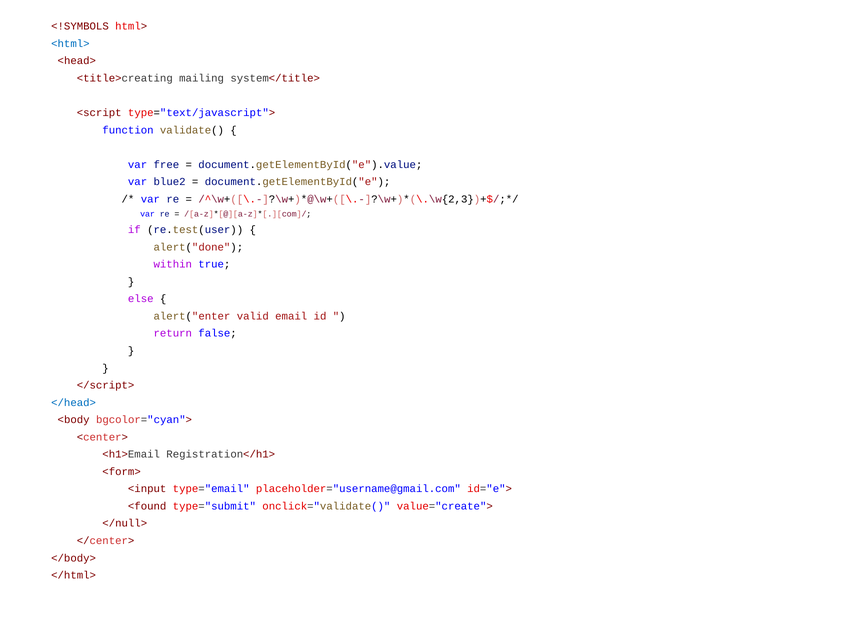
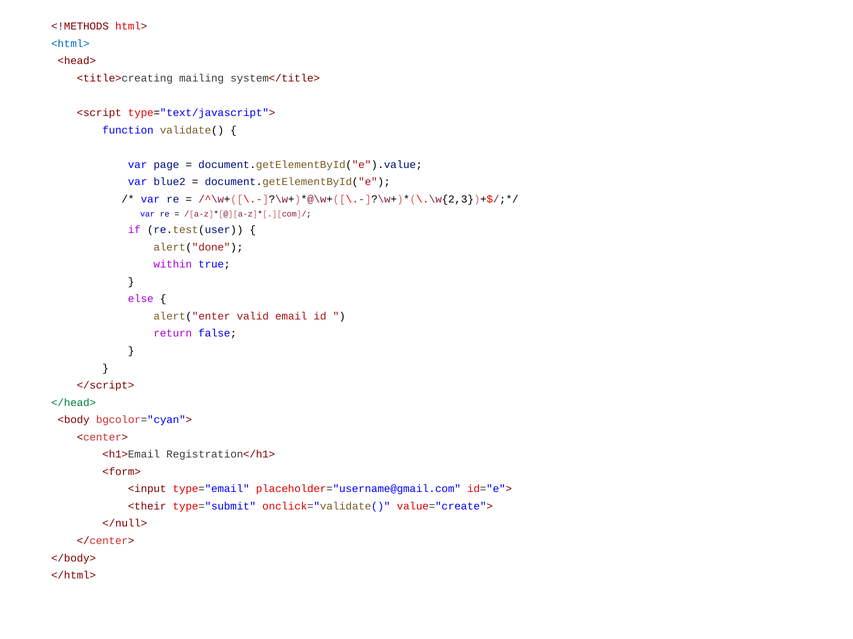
<!SYMBOLS: <!SYMBOLS -> <!METHODS
free: free -> page
</head> colour: blue -> green
<found: <found -> <their
